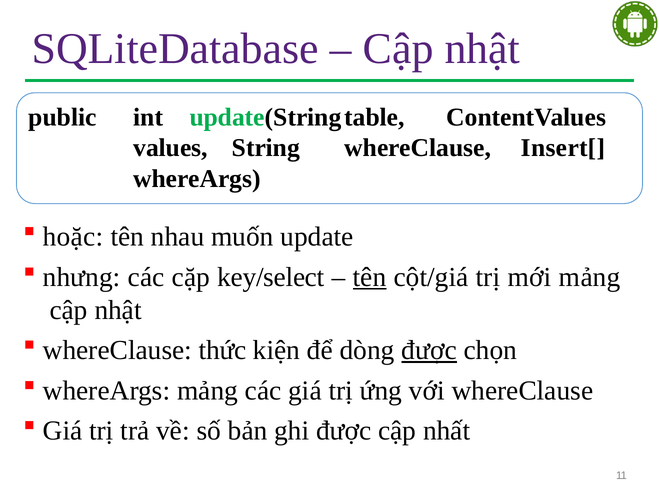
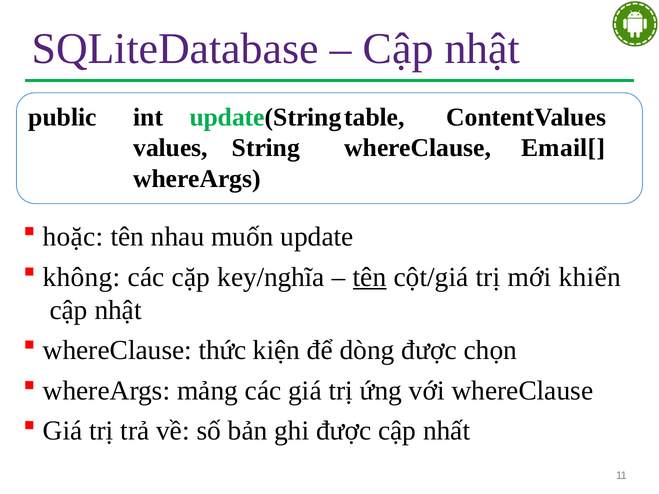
Insert[: Insert[ -> Email[
nhưng: nhưng -> không
key/select: key/select -> key/nghĩa
mới mảng: mảng -> khiển
được at (429, 350) underline: present -> none
